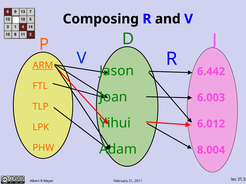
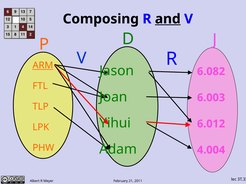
and underline: none -> present
6.442: 6.442 -> 6.082
8.004: 8.004 -> 4.004
